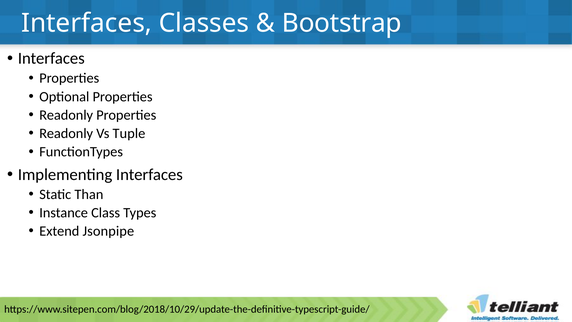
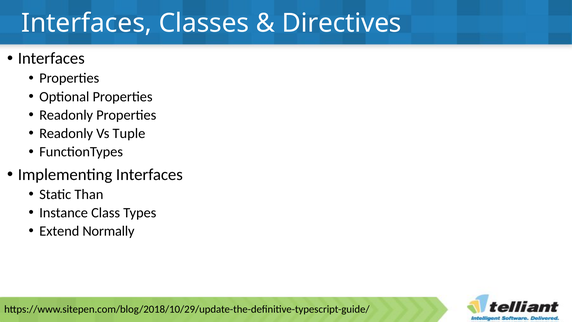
Bootstrap: Bootstrap -> Directives
Jsonpipe: Jsonpipe -> Normally
